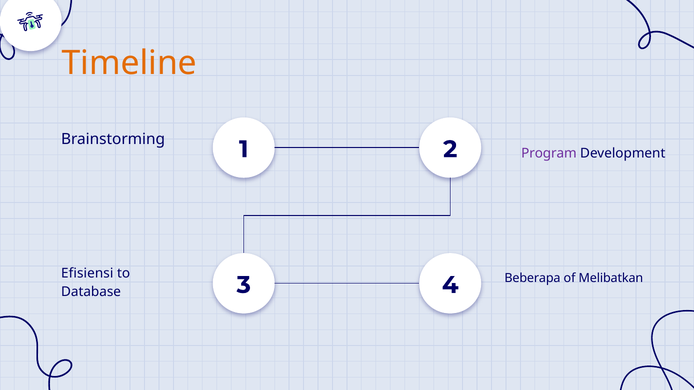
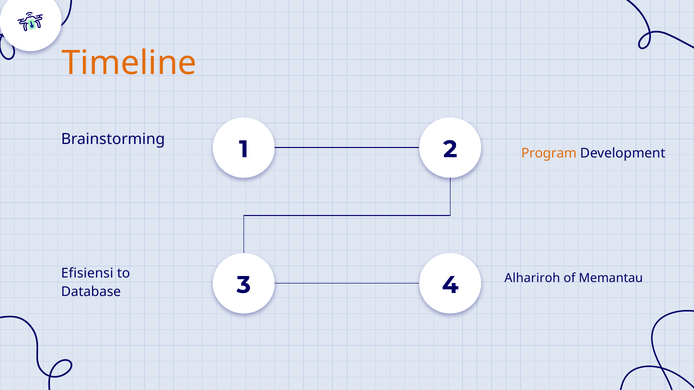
Program colour: purple -> orange
Beberapa: Beberapa -> Alhariroh
Melibatkan: Melibatkan -> Memantau
